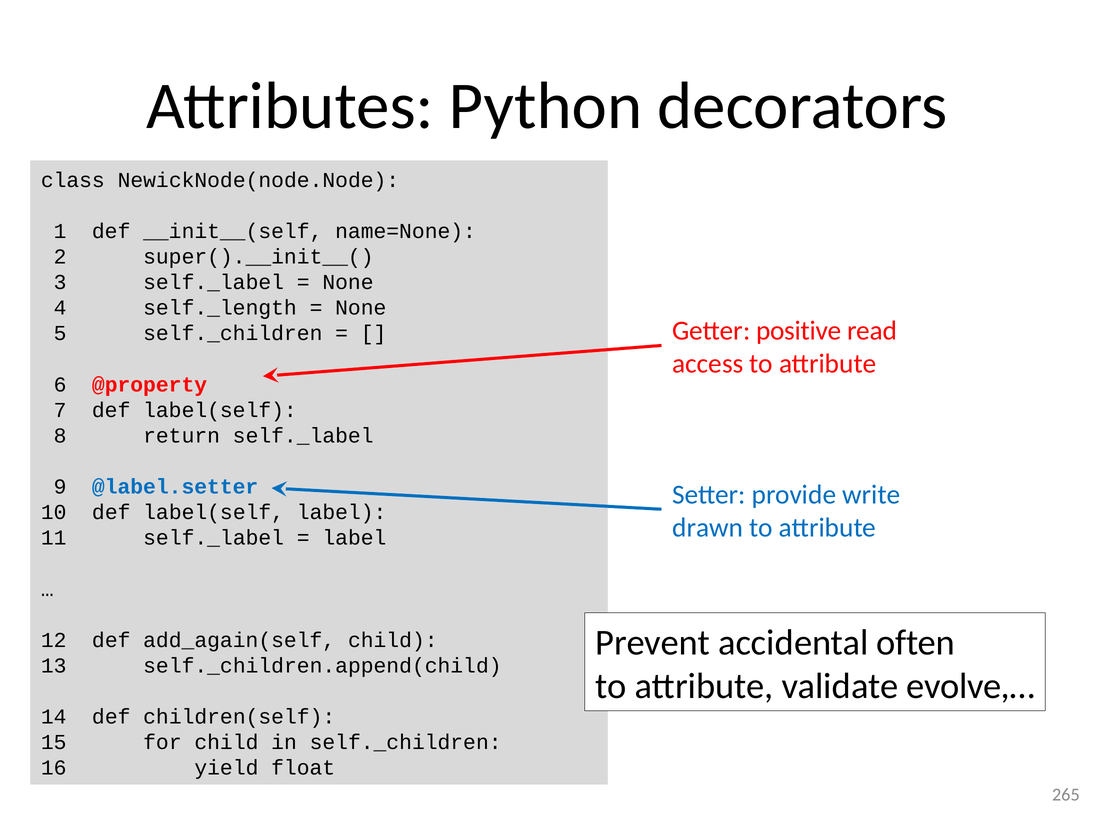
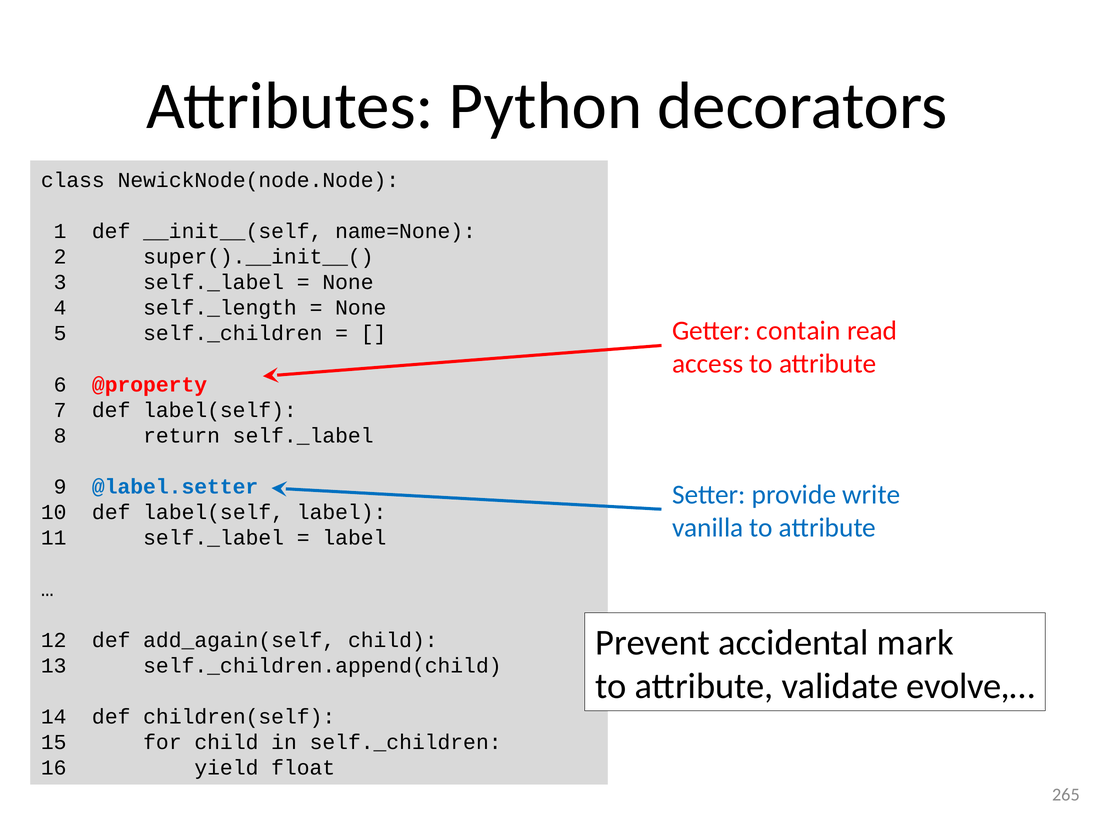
positive: positive -> contain
drawn: drawn -> vanilla
often: often -> mark
